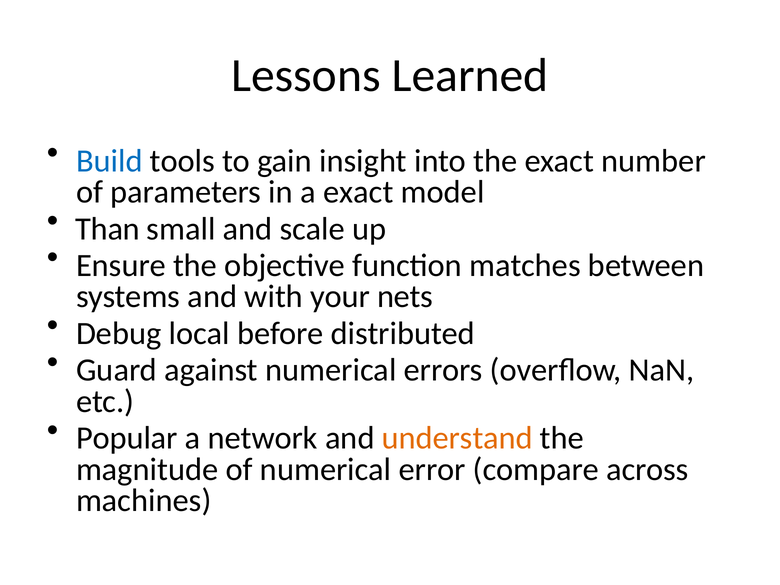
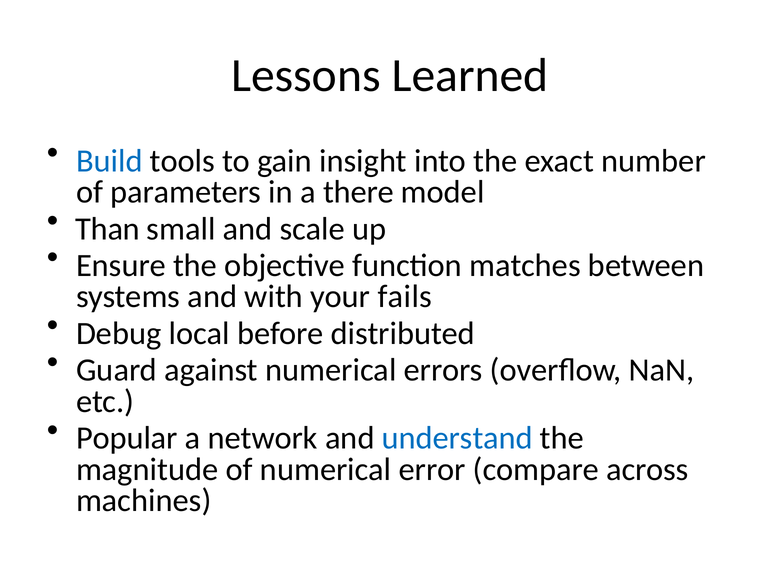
a exact: exact -> there
nets: nets -> fails
understand colour: orange -> blue
